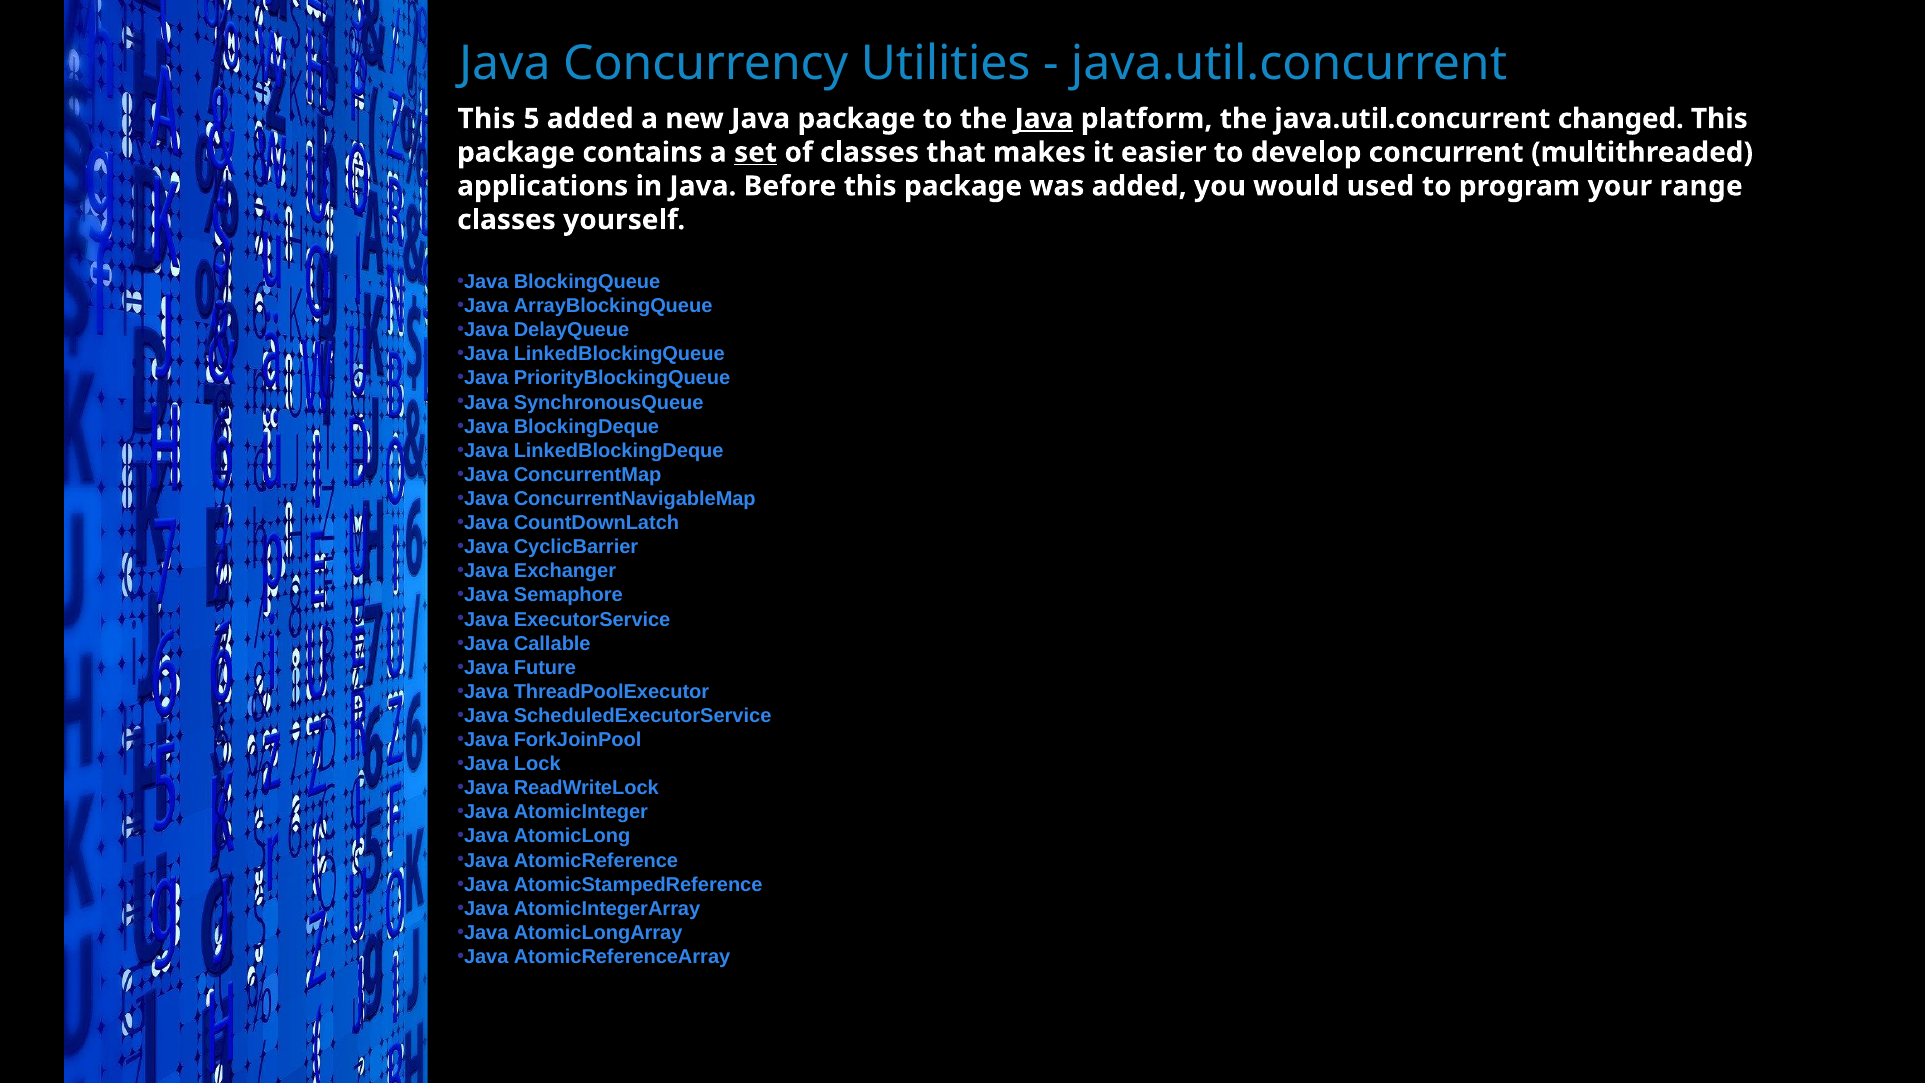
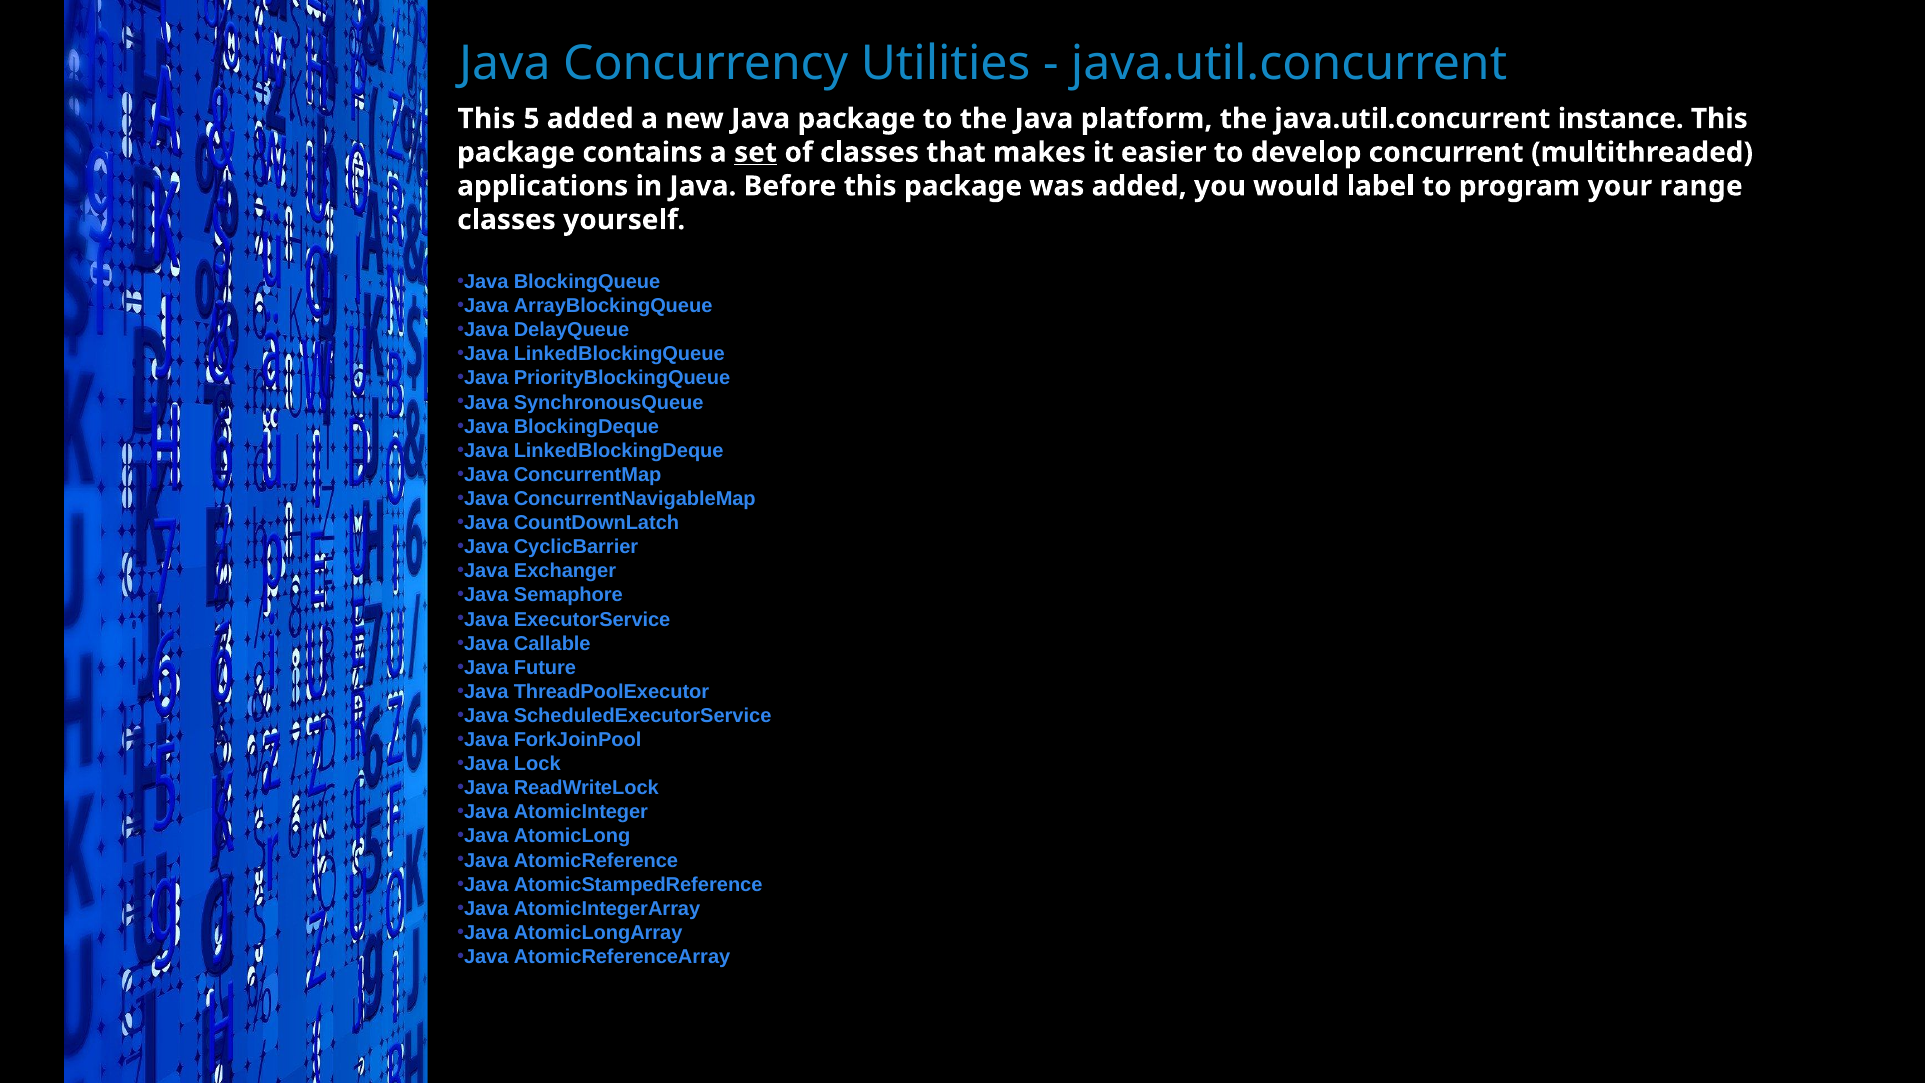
Java at (1044, 119) underline: present -> none
changed: changed -> instance
used: used -> label
